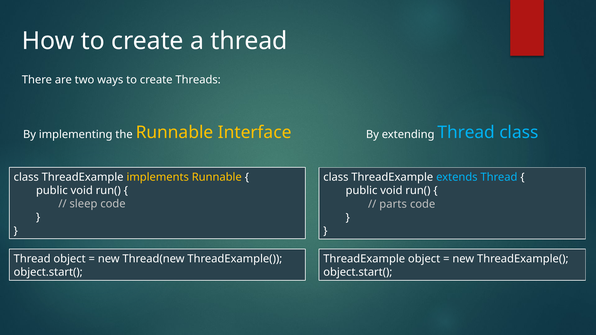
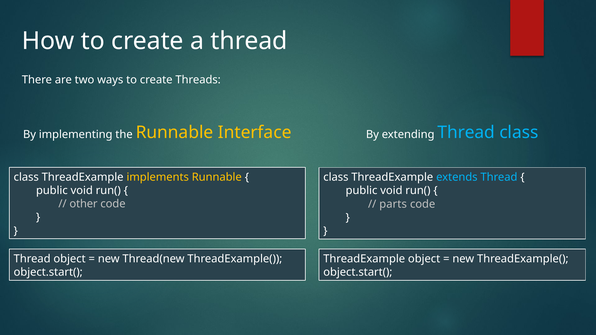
sleep: sleep -> other
